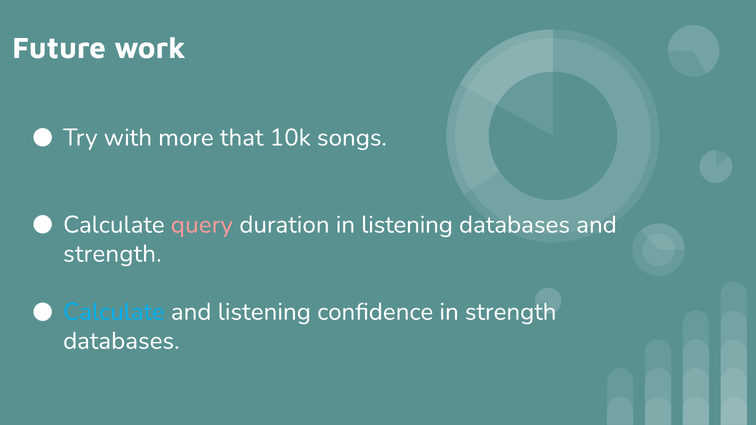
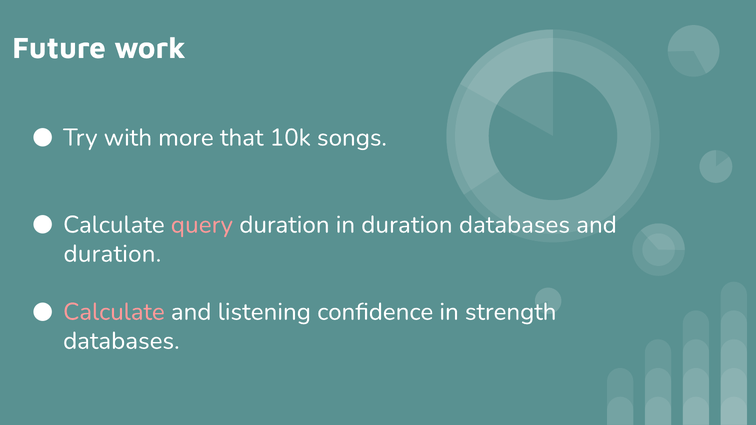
in listening: listening -> duration
strength at (112, 254): strength -> duration
Calculate at (114, 312) colour: light blue -> pink
